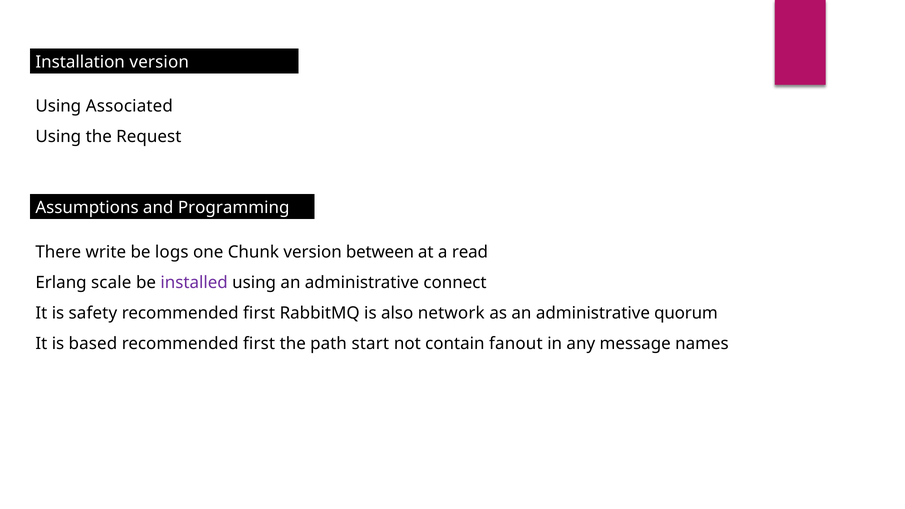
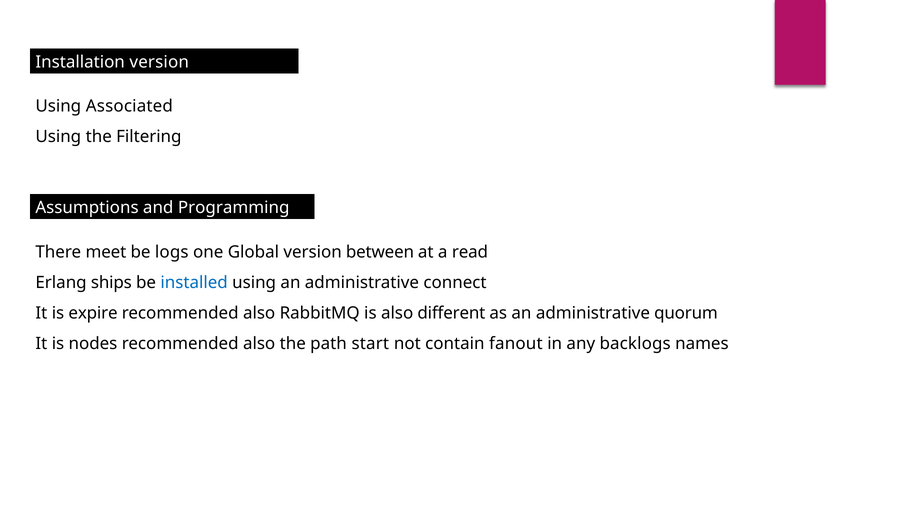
Request: Request -> Filtering
write: write -> meet
Chunk: Chunk -> Global
scale: scale -> ships
installed colour: purple -> blue
safety: safety -> expire
first at (259, 313): first -> also
network: network -> different
based: based -> nodes
first at (259, 343): first -> also
message: message -> backlogs
